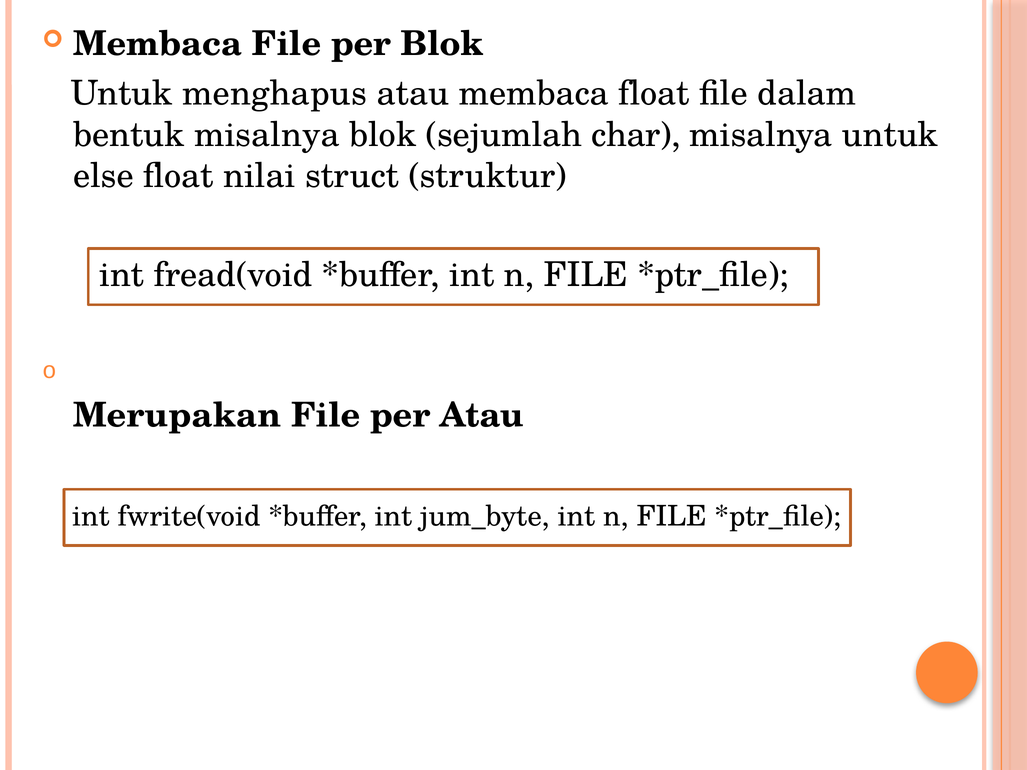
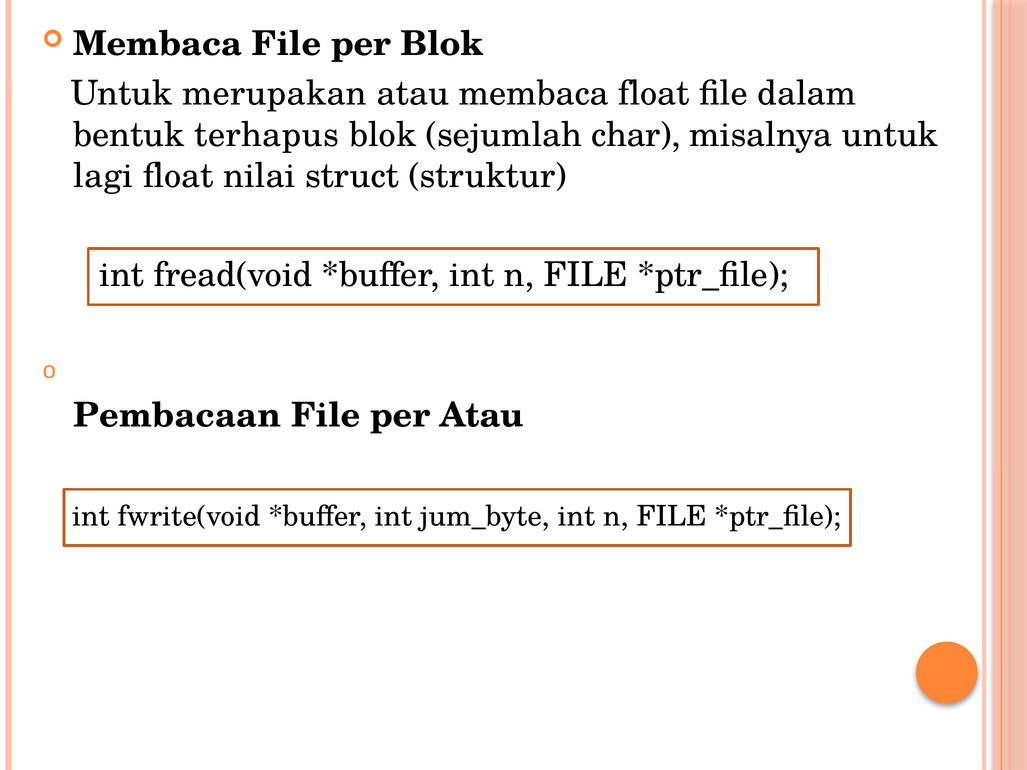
menghapus: menghapus -> merupakan
bentuk misalnya: misalnya -> terhapus
else: else -> lagi
Merupakan: Merupakan -> Pembacaan
